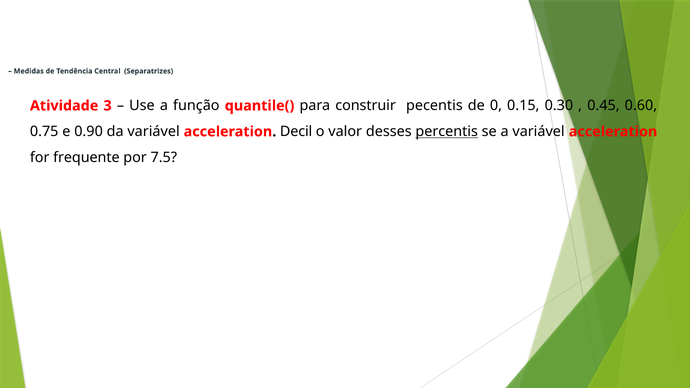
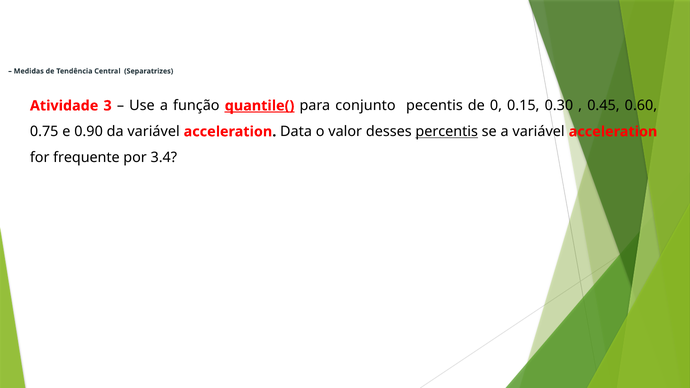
quantile( underline: none -> present
construir: construir -> conjunto
Decil: Decil -> Data
7.5: 7.5 -> 3.4
